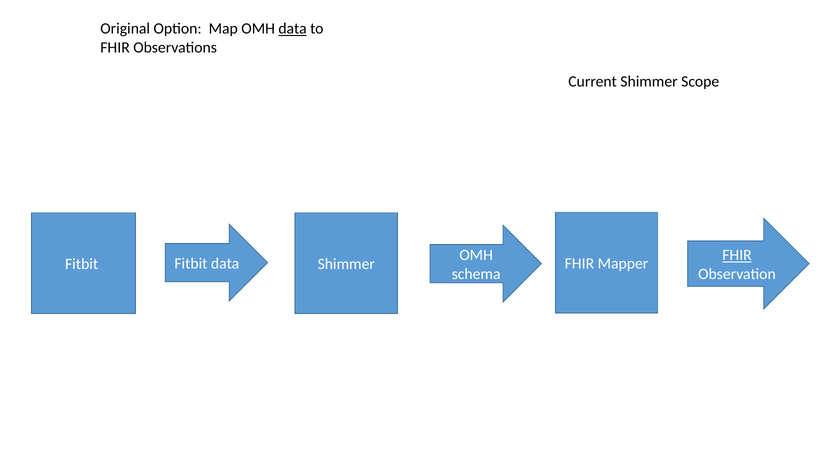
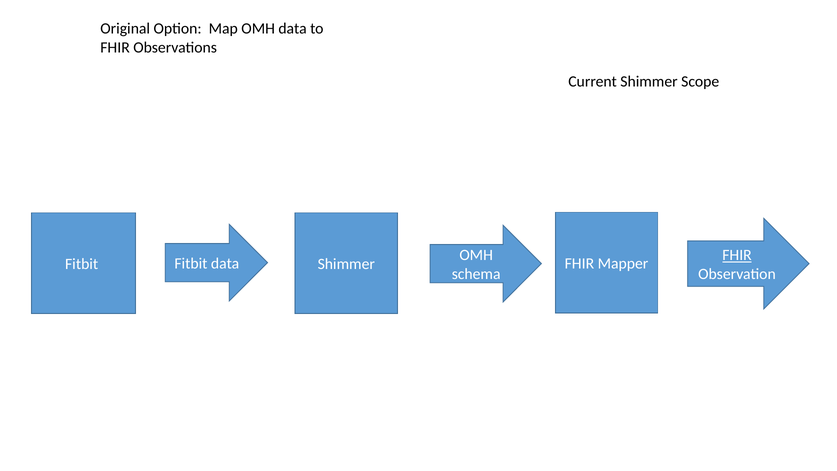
data at (293, 29) underline: present -> none
